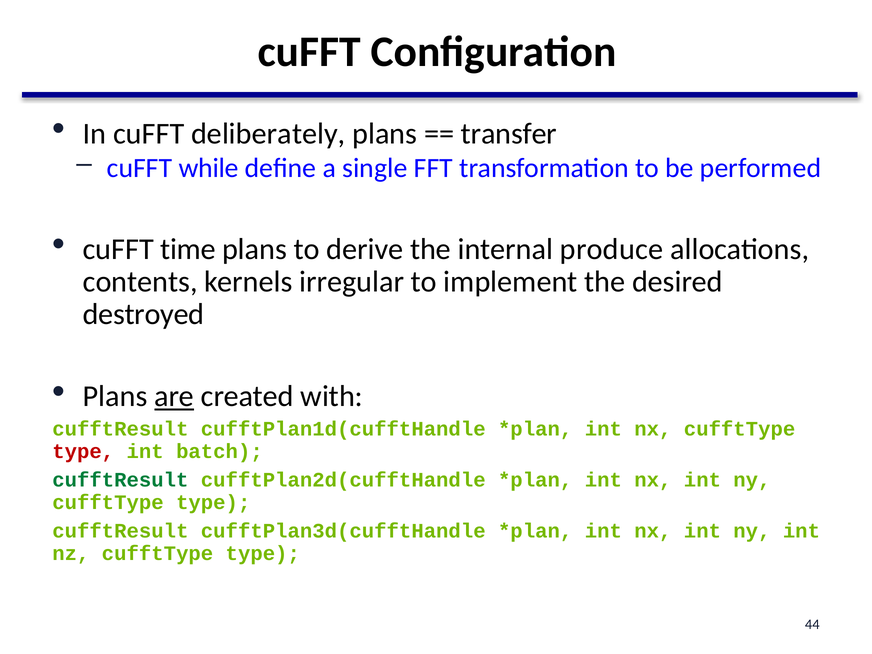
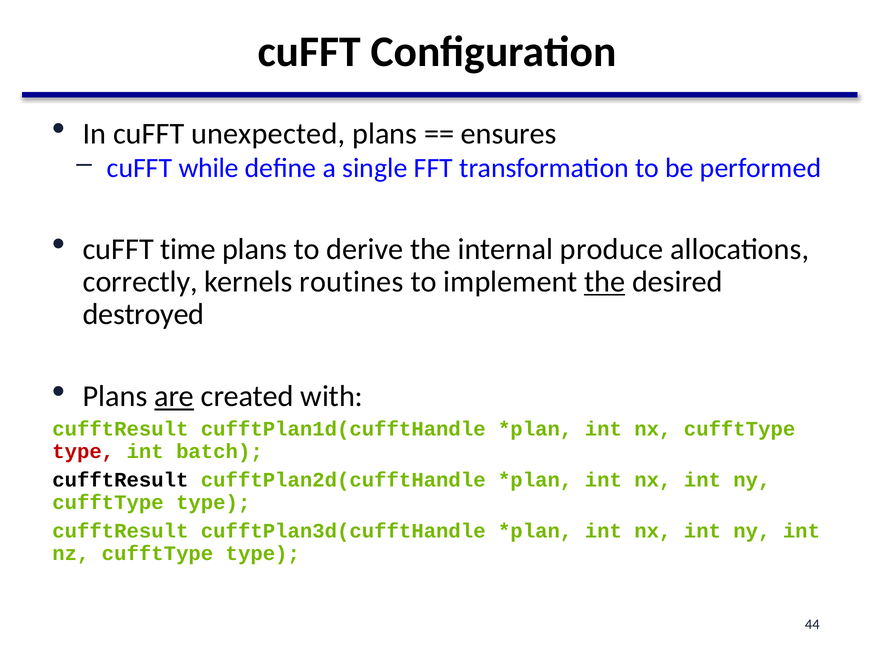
deliberately: deliberately -> unexpected
transfer: transfer -> ensures
contents: contents -> correctly
irregular: irregular -> routines
the at (605, 282) underline: none -> present
cufftResult at (120, 480) colour: green -> black
